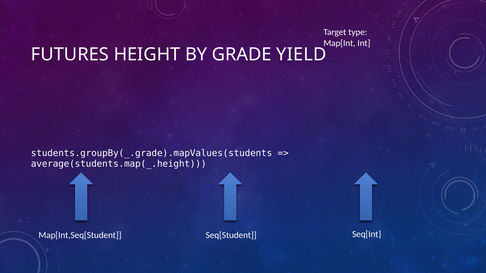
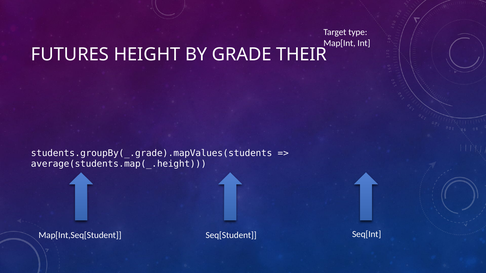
YIELD: YIELD -> THEIR
